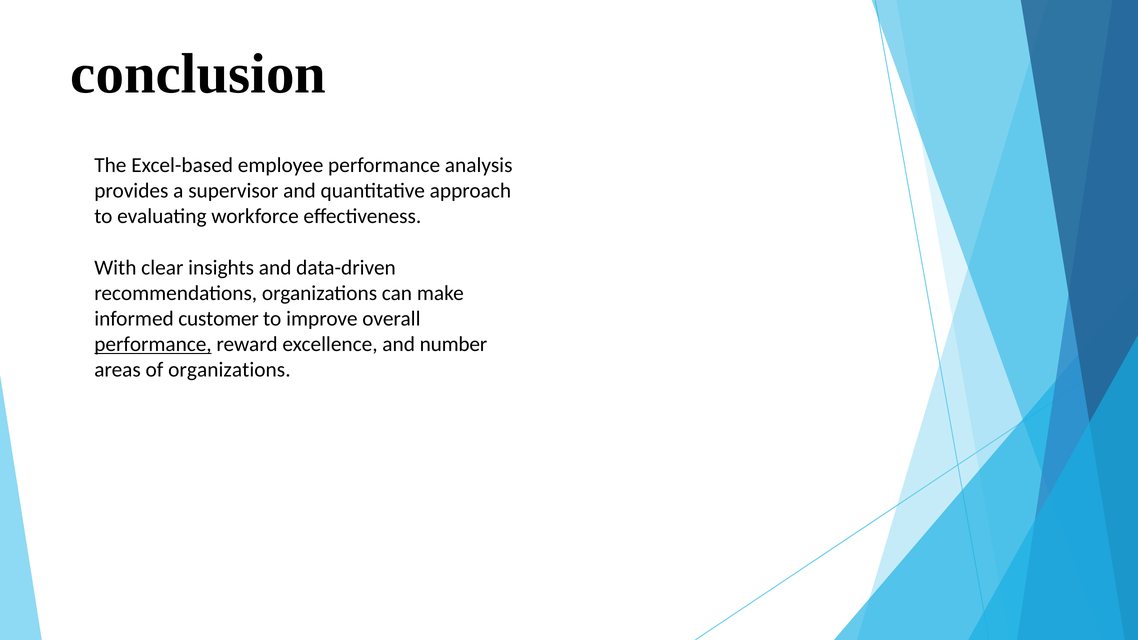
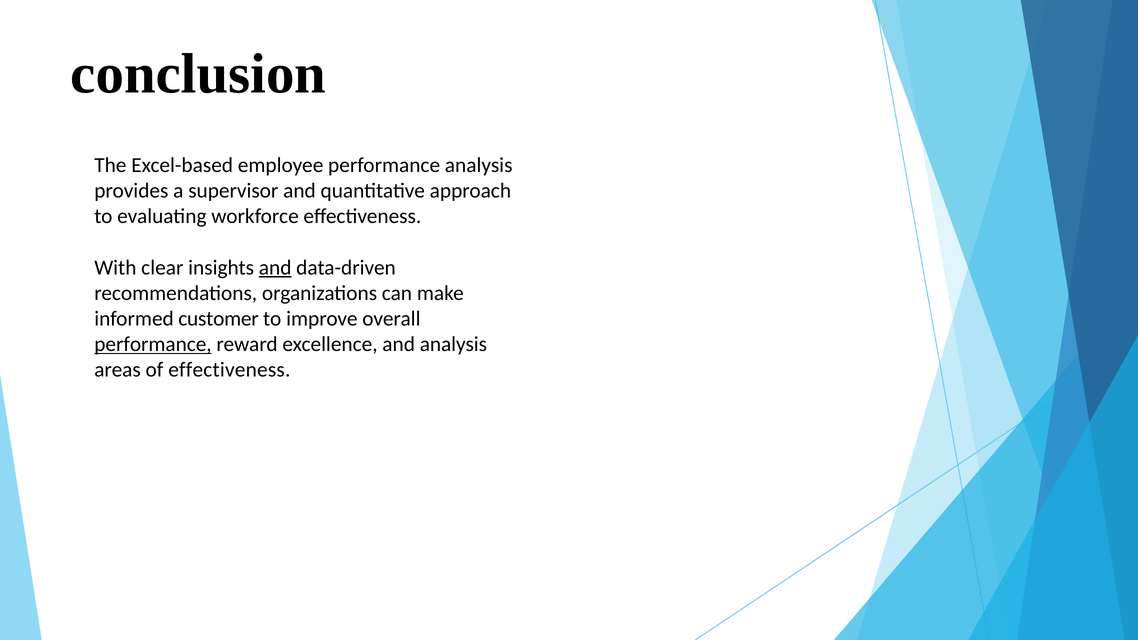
and at (275, 268) underline: none -> present
and number: number -> analysis
of organizations: organizations -> effectiveness
